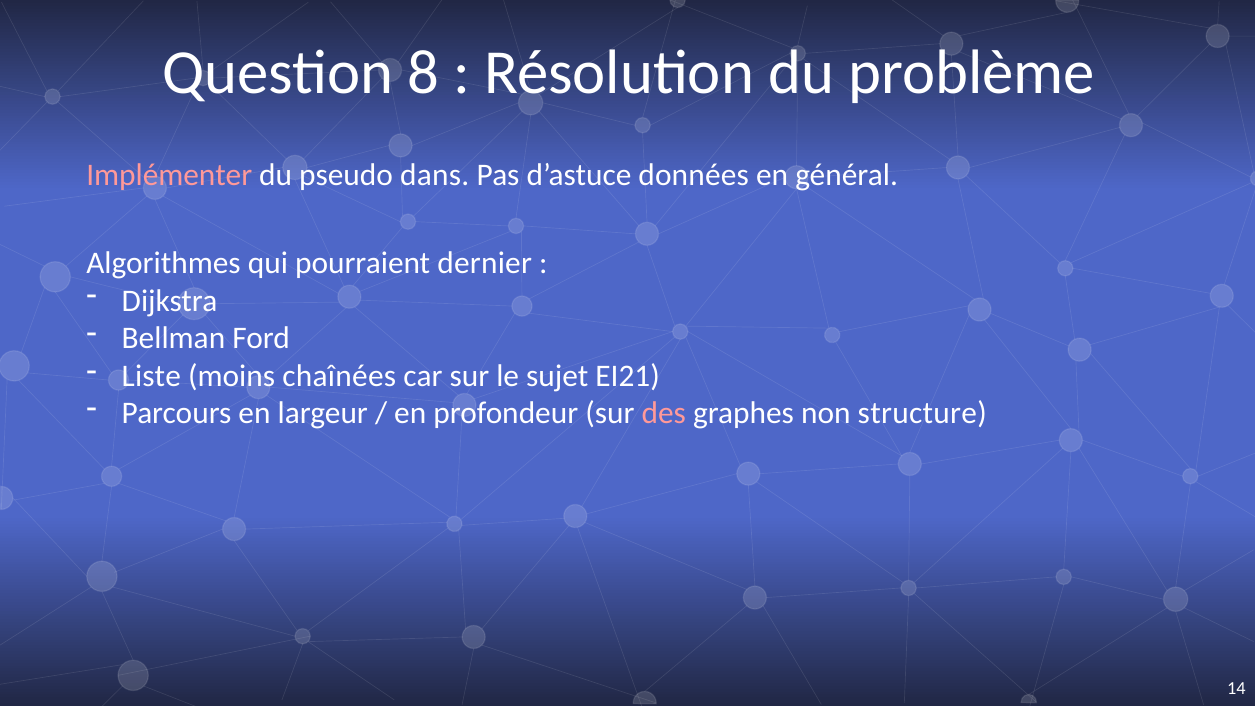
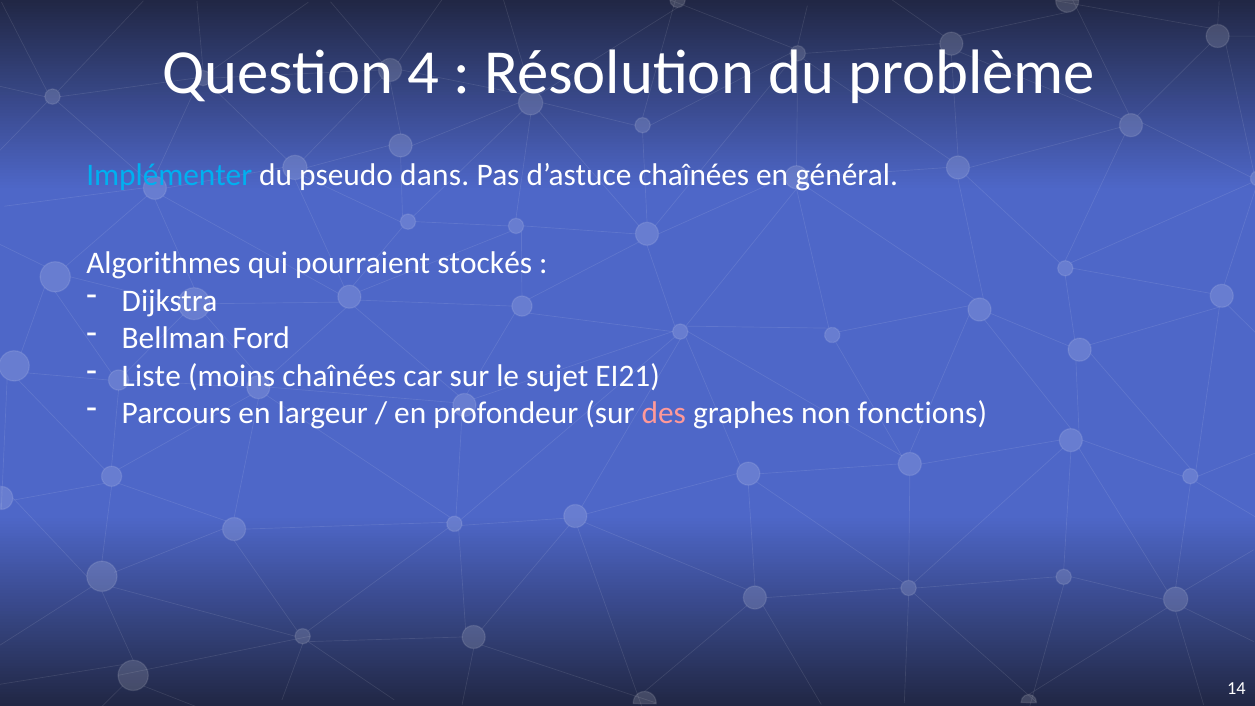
8: 8 -> 4
Implémenter colour: pink -> light blue
d’astuce données: données -> chaînées
dernier: dernier -> stockés
structure: structure -> fonctions
